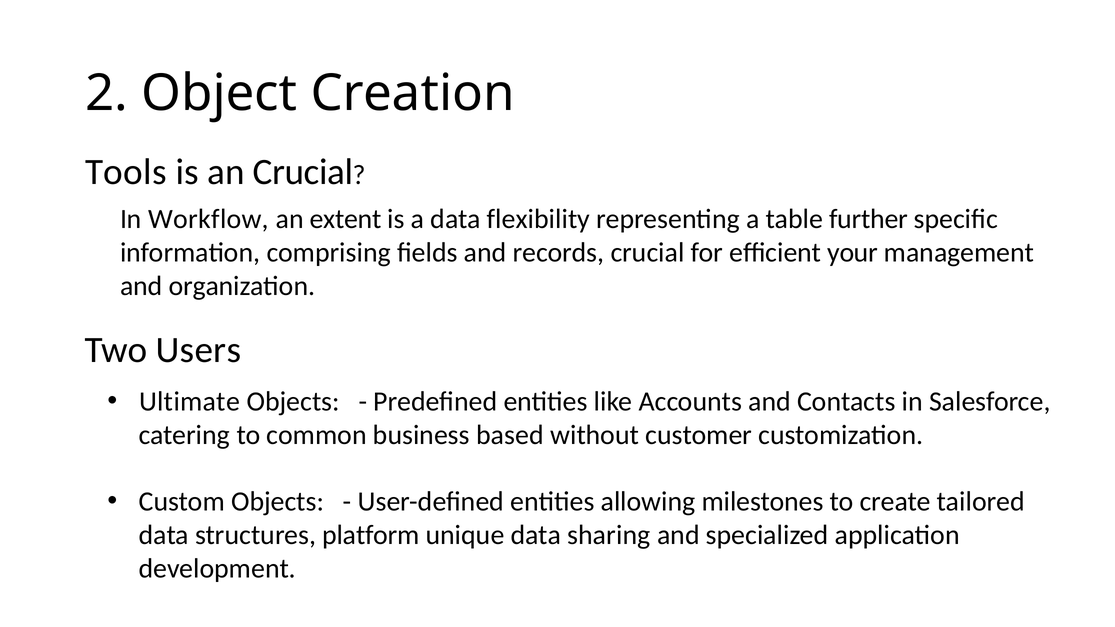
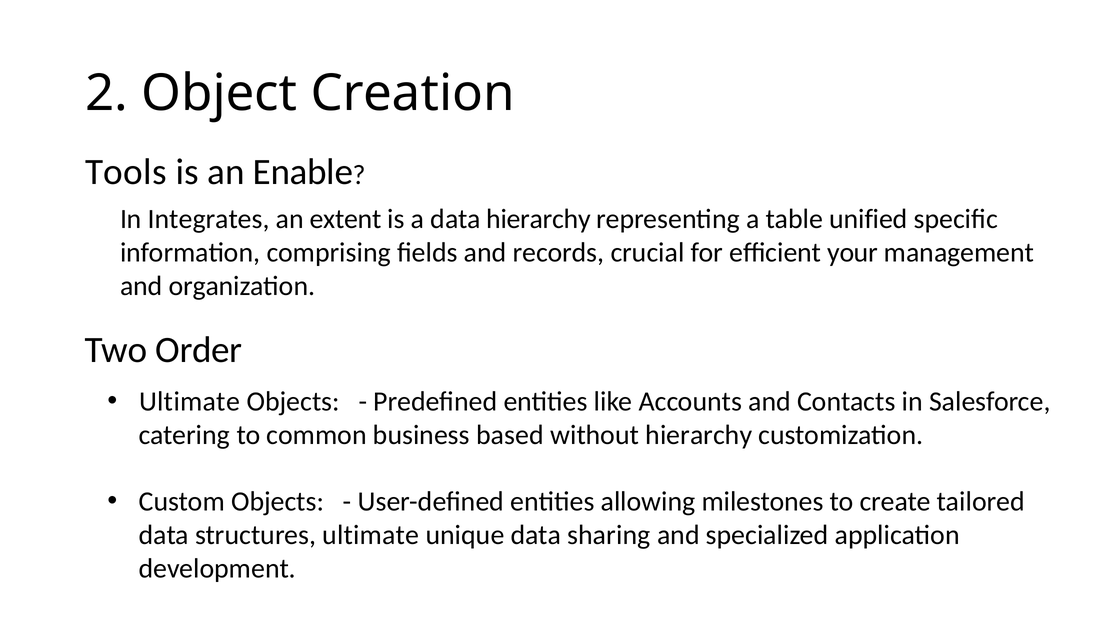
an Crucial: Crucial -> Enable
Workflow: Workflow -> Integrates
data flexibility: flexibility -> hierarchy
further: further -> unified
Users: Users -> Order
without customer: customer -> hierarchy
structures platform: platform -> ultimate
